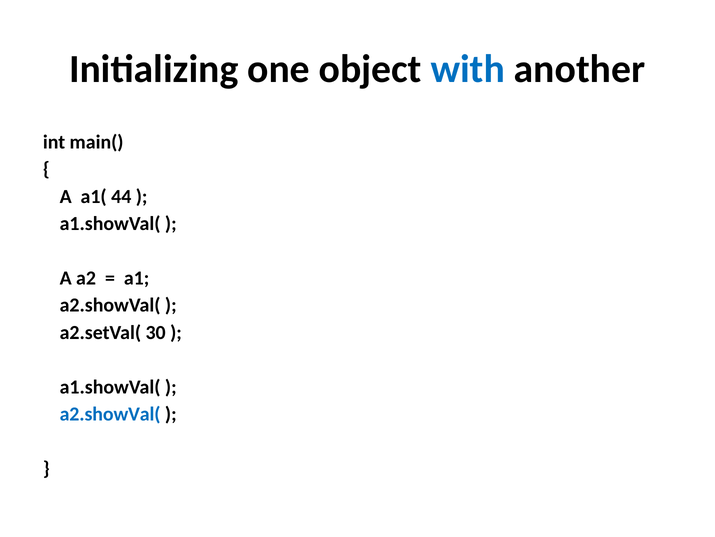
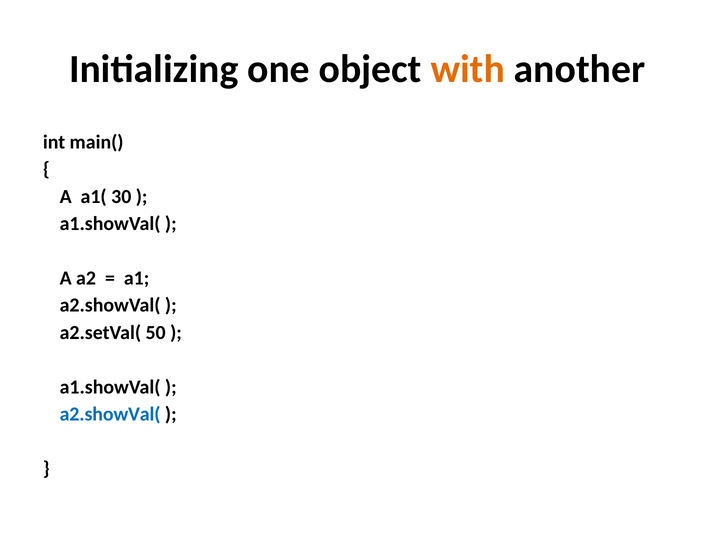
with colour: blue -> orange
44: 44 -> 30
30: 30 -> 50
